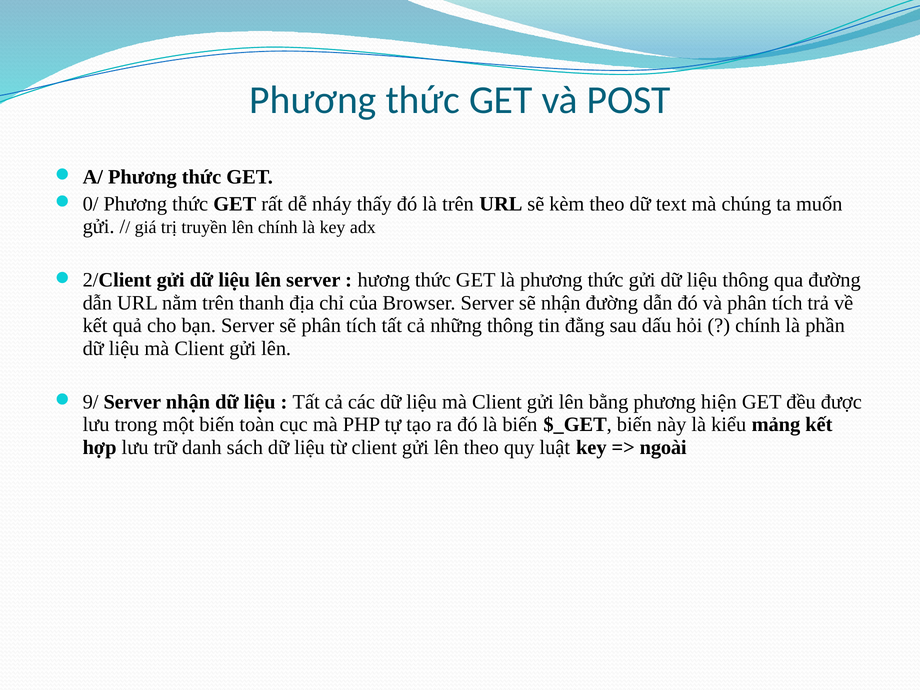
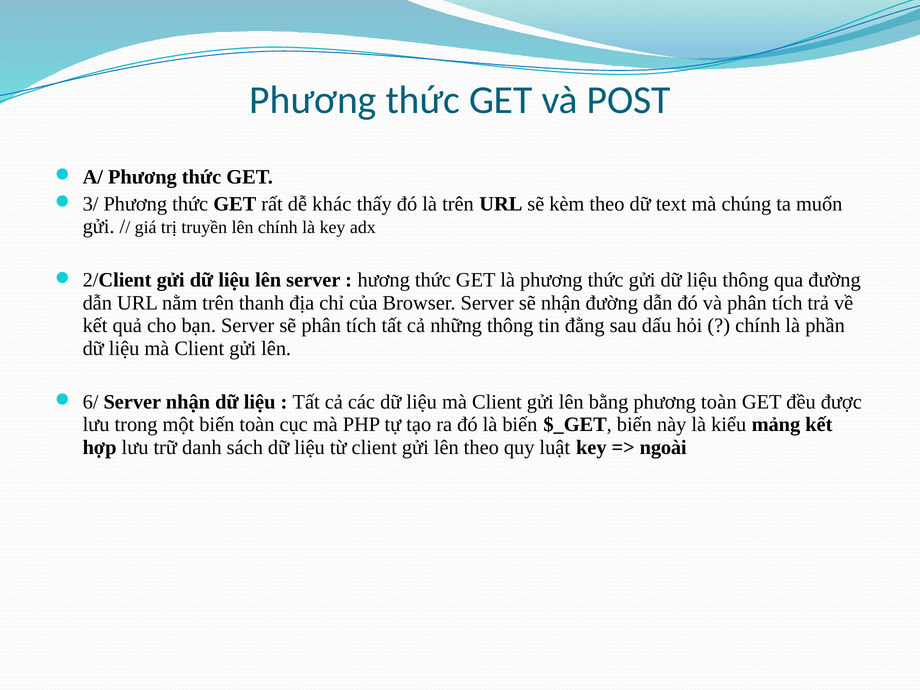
0/: 0/ -> 3/
nháy: nháy -> khác
9/: 9/ -> 6/
phương hiện: hiện -> toàn
